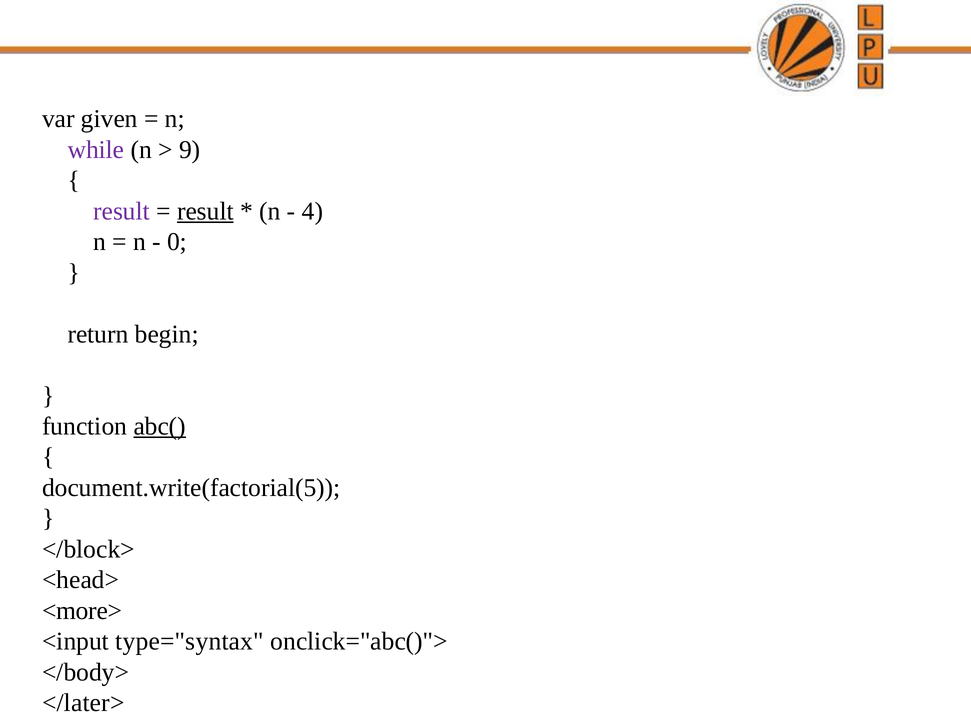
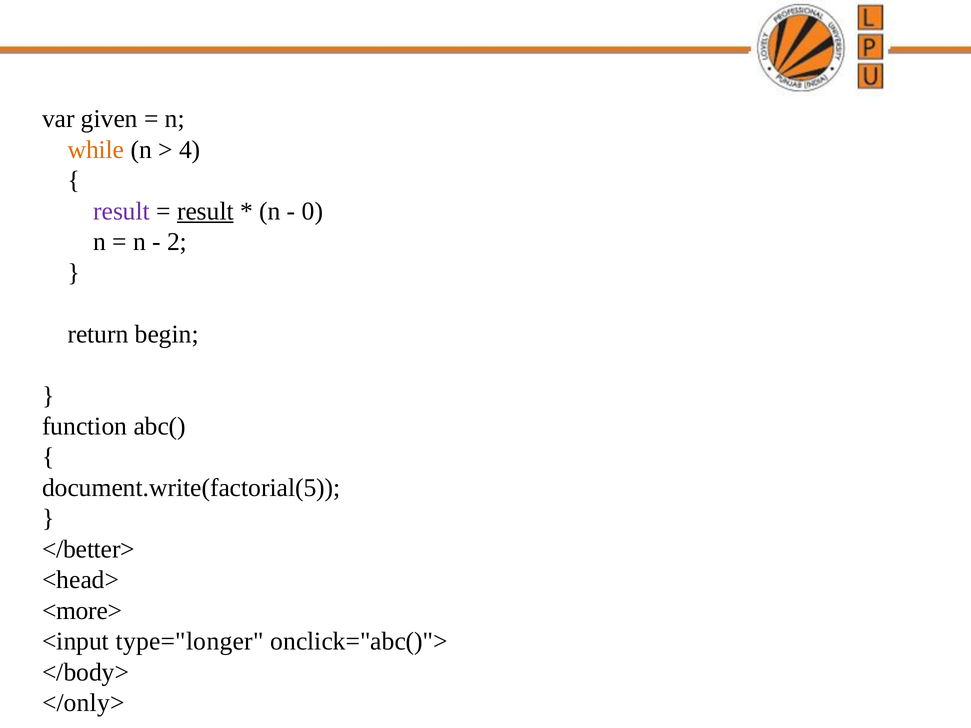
while colour: purple -> orange
9: 9 -> 4
4: 4 -> 0
0: 0 -> 2
abc( underline: present -> none
</block>: </block> -> </better>
type="syntax: type="syntax -> type="longer
</later>: </later> -> </only>
